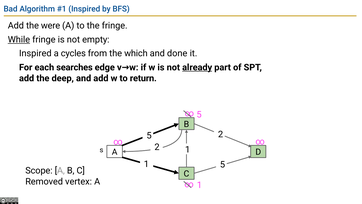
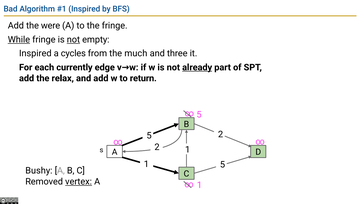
not at (73, 39) underline: none -> present
which: which -> much
done: done -> three
searches: searches -> currently
deep: deep -> relax
Scope: Scope -> Bushy
vertex underline: none -> present
